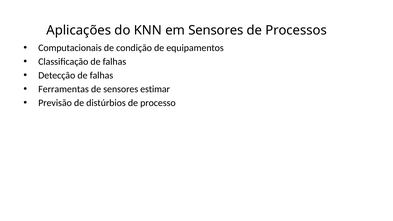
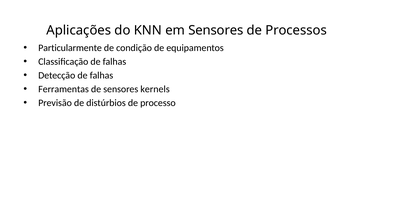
Computacionais: Computacionais -> Particularmente
estimar: estimar -> kernels
